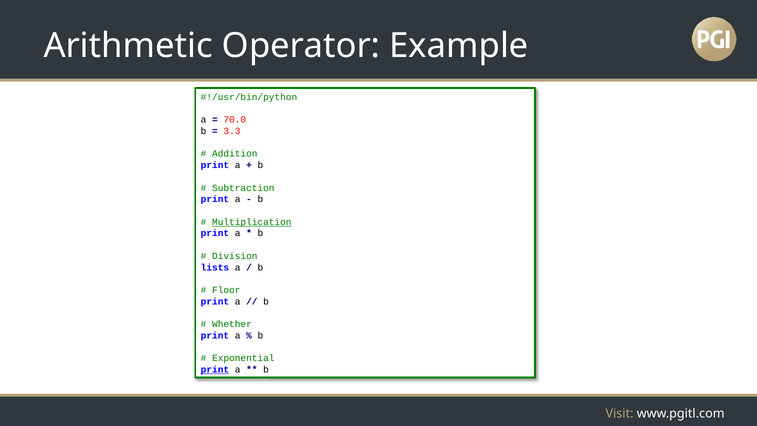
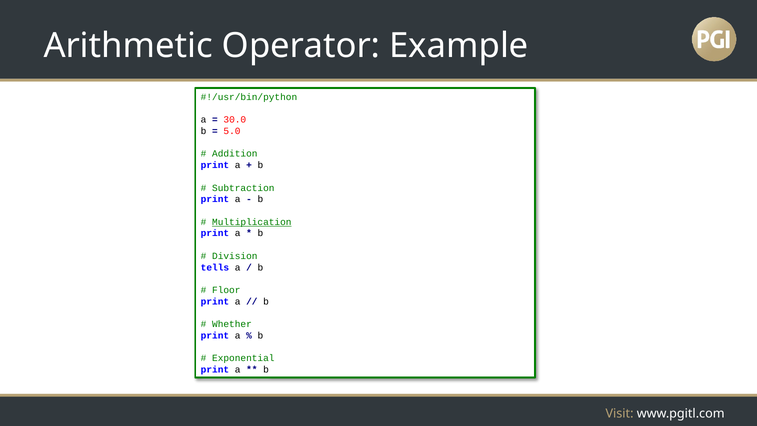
70.0: 70.0 -> 30.0
3.3: 3.3 -> 5.0
lists: lists -> tells
print at (215, 370) underline: present -> none
